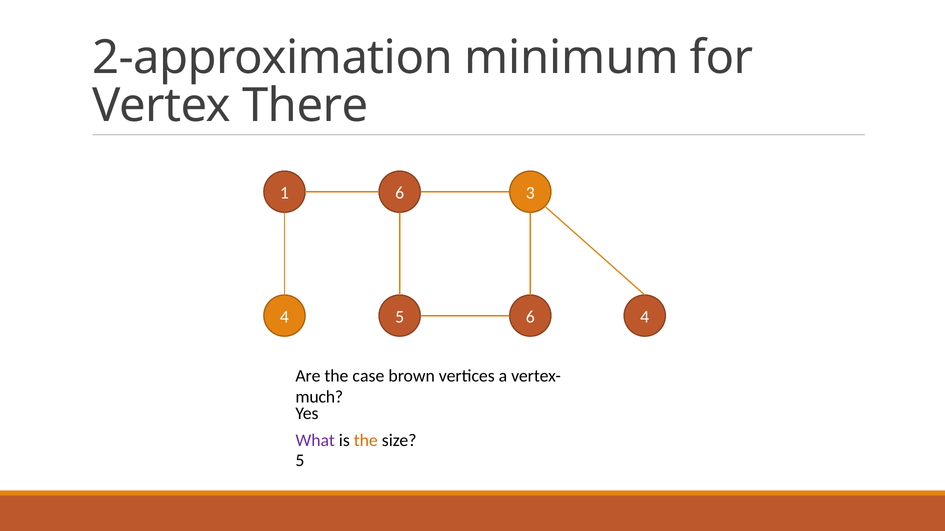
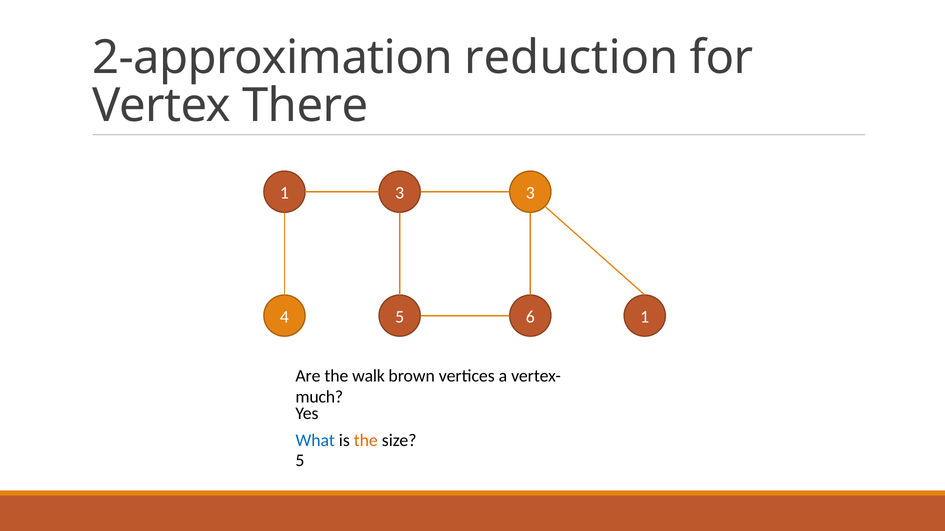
minimum: minimum -> reduction
1 6: 6 -> 3
5 4: 4 -> 1
case: case -> walk
What colour: purple -> blue
